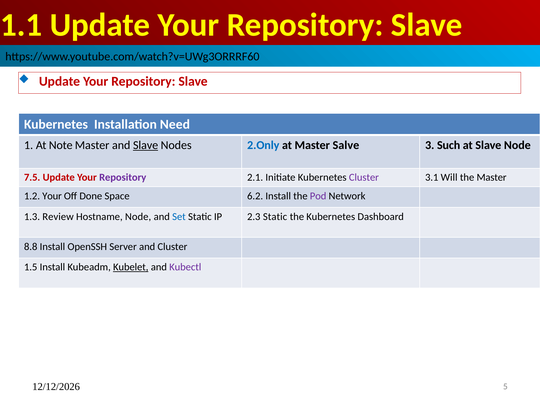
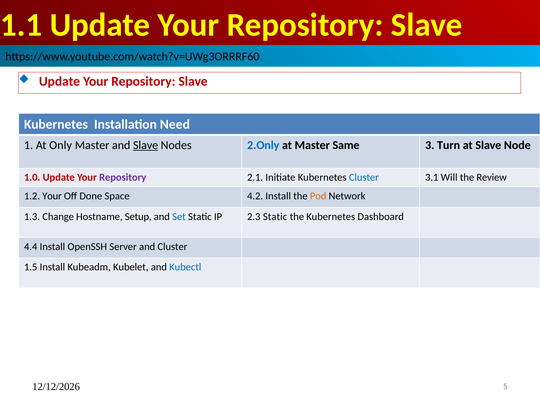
Note: Note -> Only
Salve: Salve -> Same
Such: Such -> Turn
7.5: 7.5 -> 1.0
Cluster at (364, 177) colour: purple -> blue
the Master: Master -> Review
6.2: 6.2 -> 4.2
Pod colour: purple -> orange
Review: Review -> Change
Hostname Node: Node -> Setup
8.8: 8.8 -> 4.4
Kubelet underline: present -> none
Kubectl colour: purple -> blue
